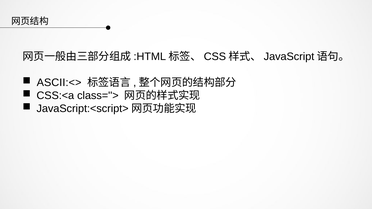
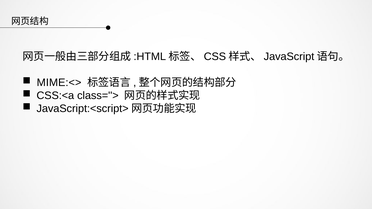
ASCII:<>: ASCII:<> -> MIME:<>
